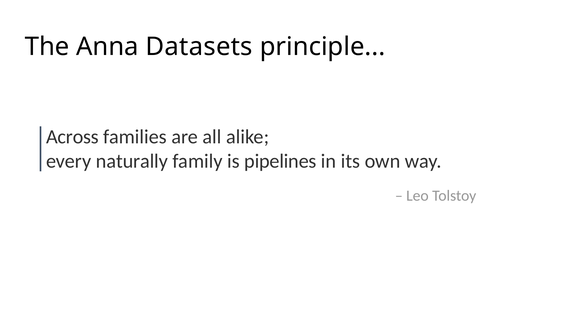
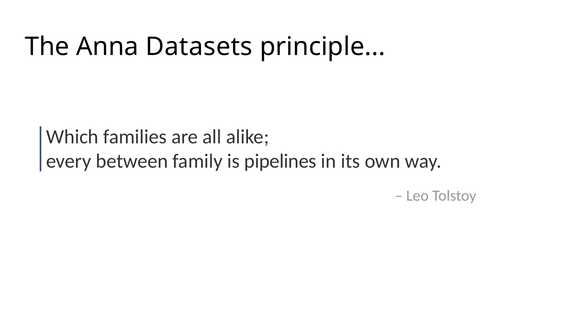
Across: Across -> Which
naturally: naturally -> between
